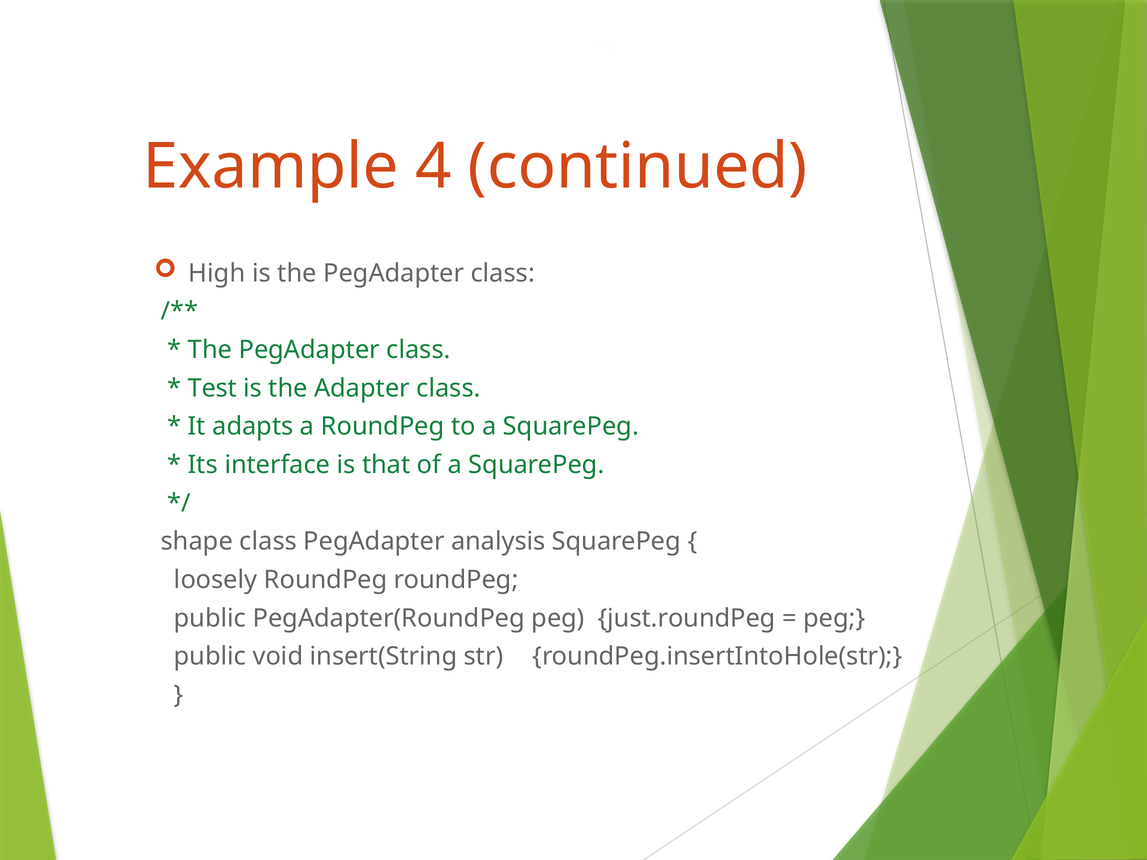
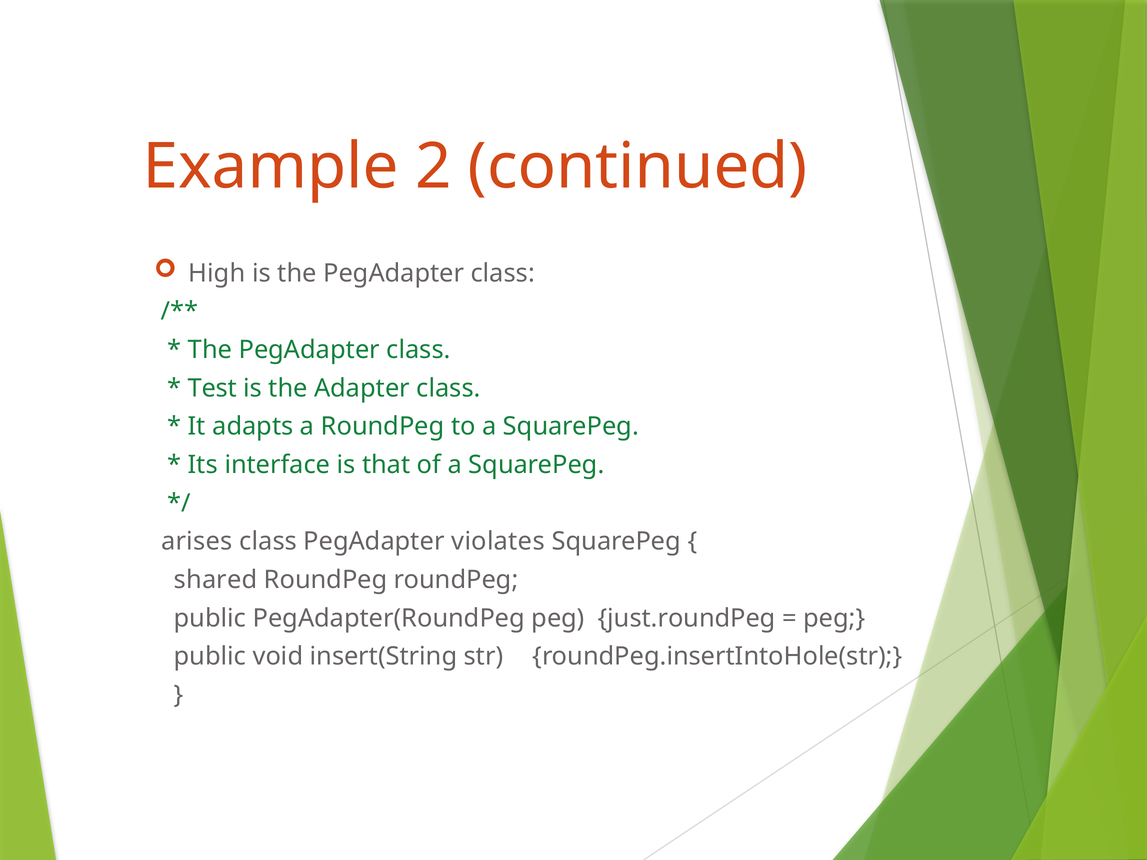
4: 4 -> 2
shape: shape -> arises
analysis: analysis -> violates
loosely: loosely -> shared
